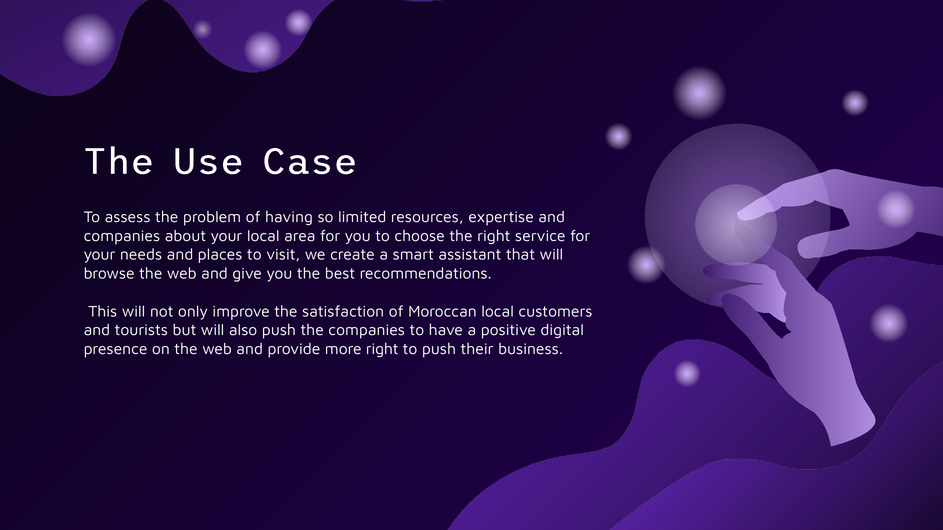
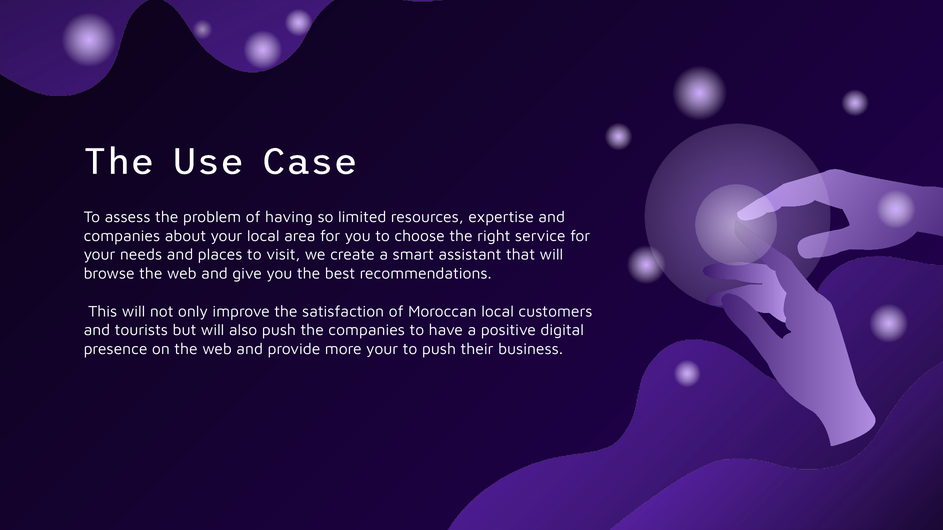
more right: right -> your
